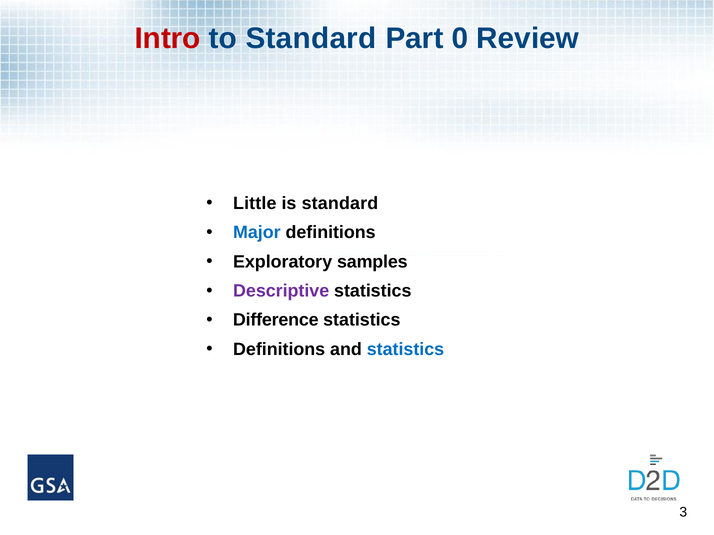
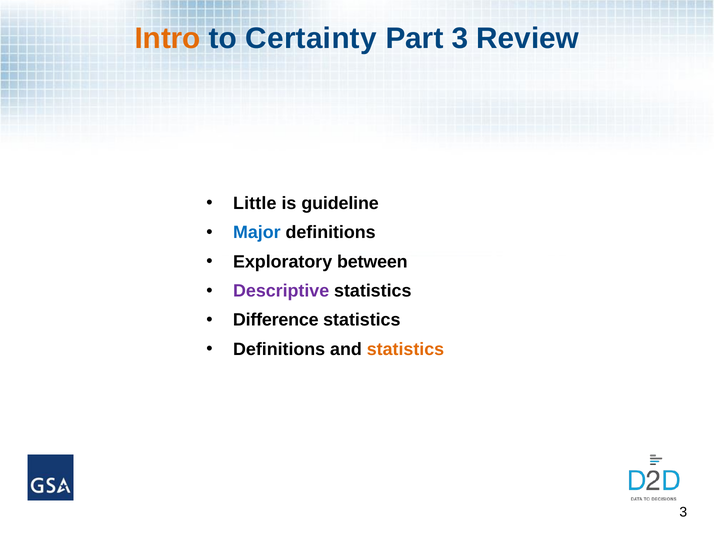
Intro colour: red -> orange
to Standard: Standard -> Certainty
Part 0: 0 -> 3
is standard: standard -> guideline
samples: samples -> between
statistics at (405, 349) colour: blue -> orange
